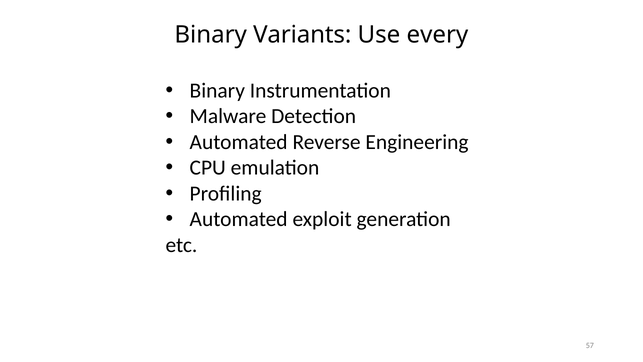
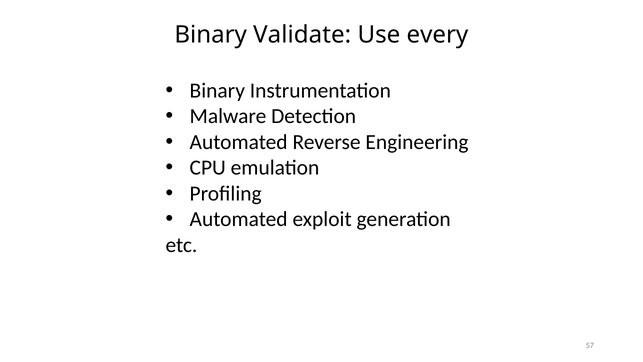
Variants: Variants -> Validate
